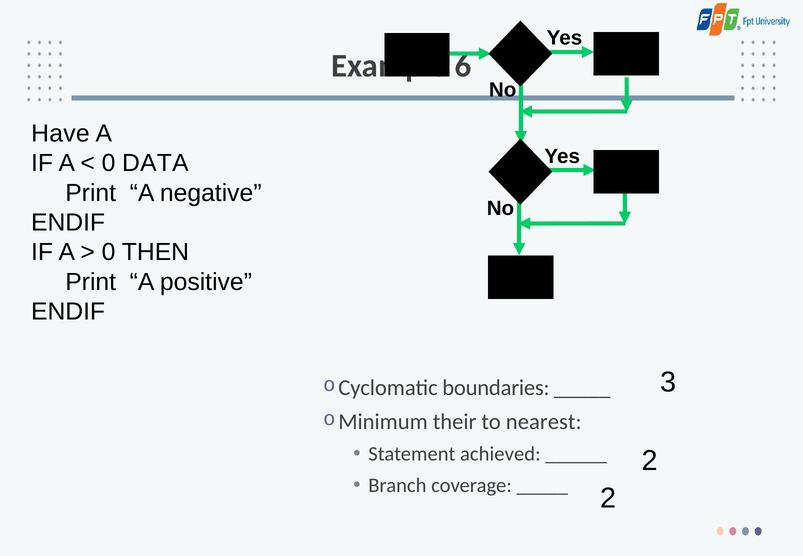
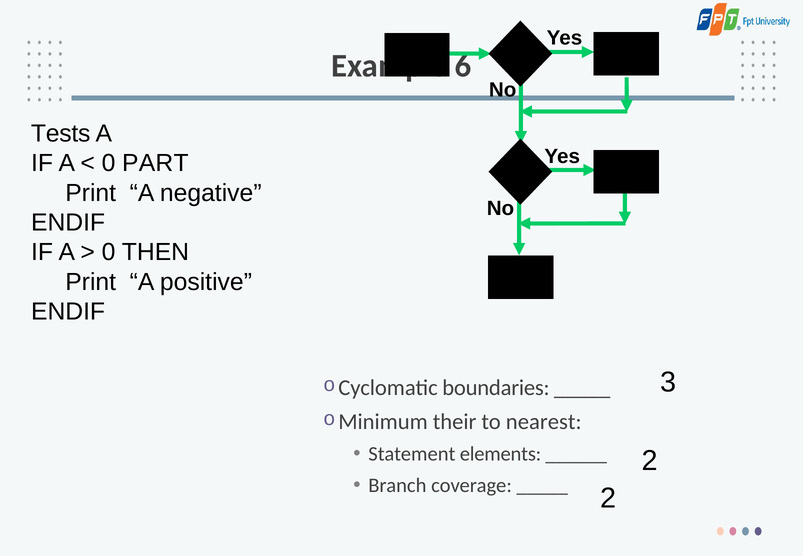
Have: Have -> Tests
DATA: DATA -> PART
achieved: achieved -> elements
